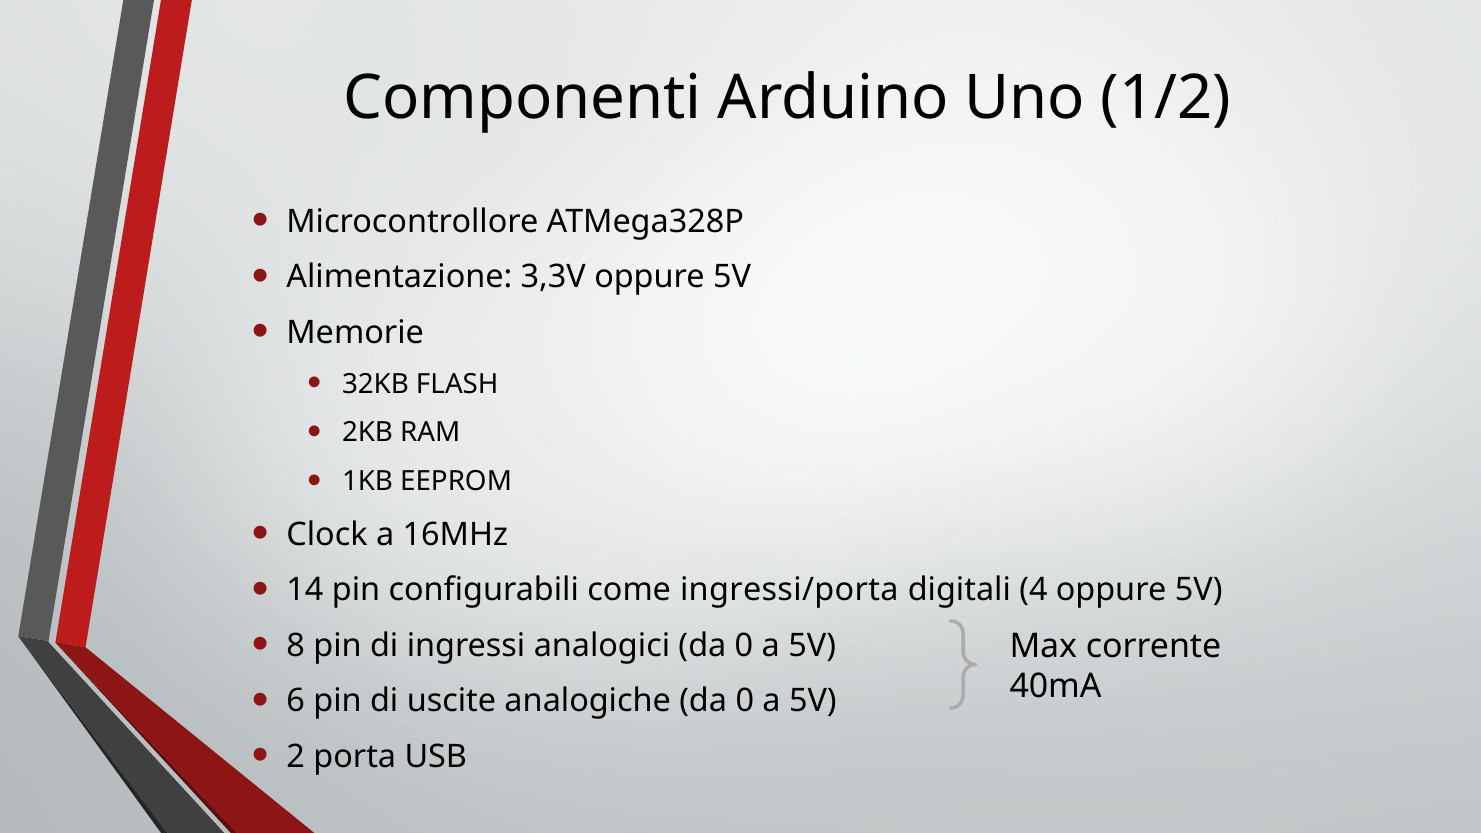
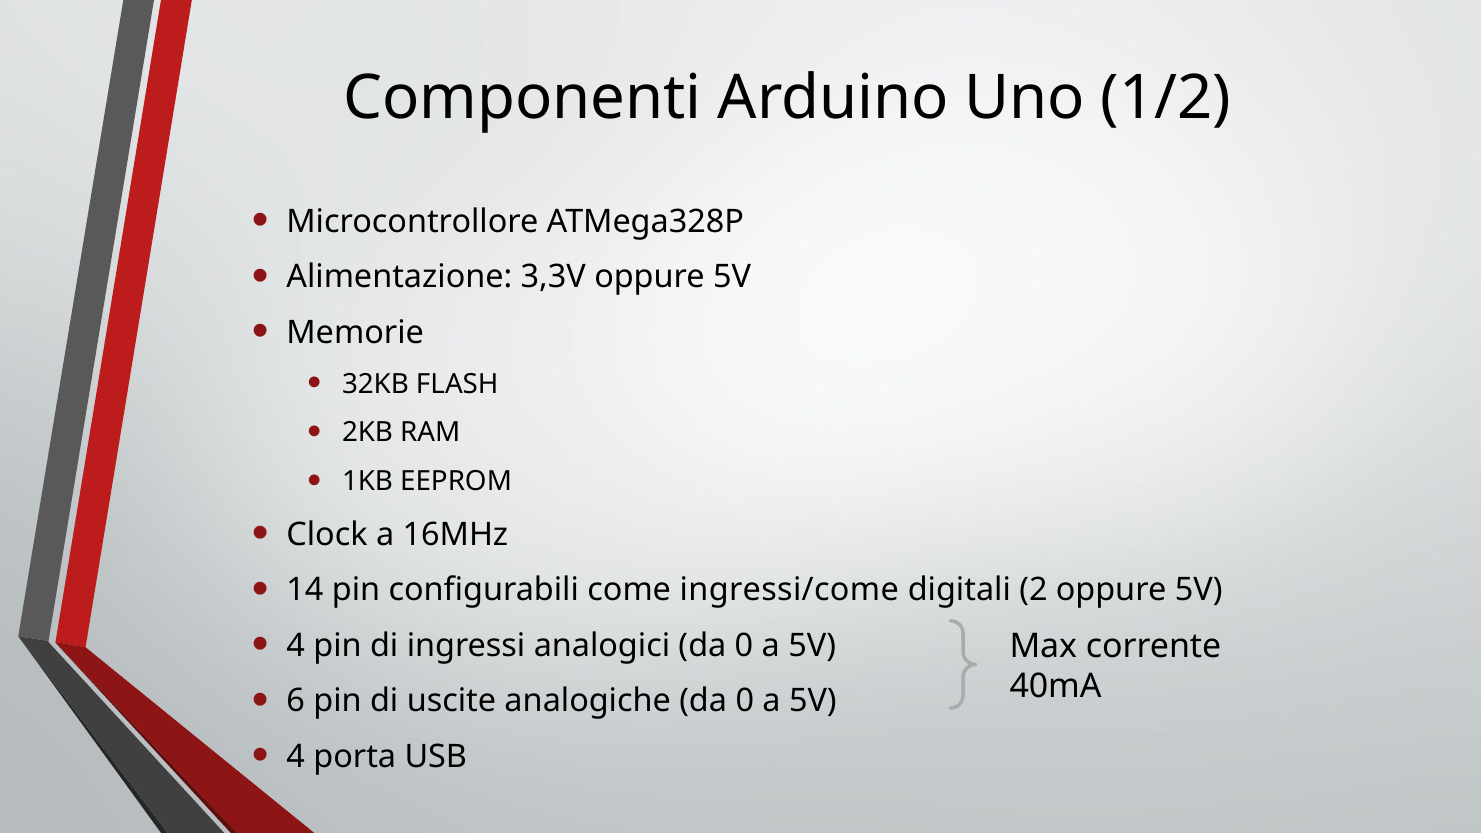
ingressi/porta: ingressi/porta -> ingressi/come
4: 4 -> 2
8 at (296, 646): 8 -> 4
2 at (296, 757): 2 -> 4
